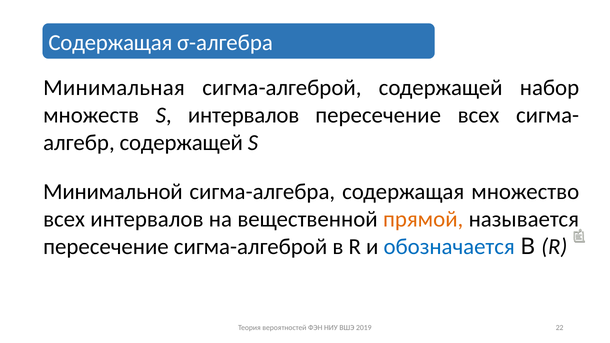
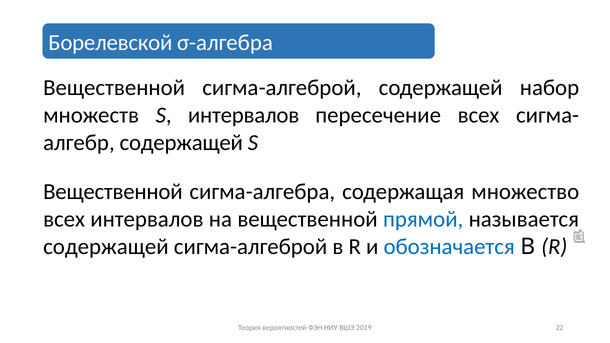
Содержащая at (110, 43): Содержащая -> Борелевской
Минимальная at (114, 88): Минимальная -> Вещественной
Минимальной at (113, 192): Минимальной -> Вещественной
прямой colour: orange -> blue
пересечение at (106, 247): пересечение -> содержащей
